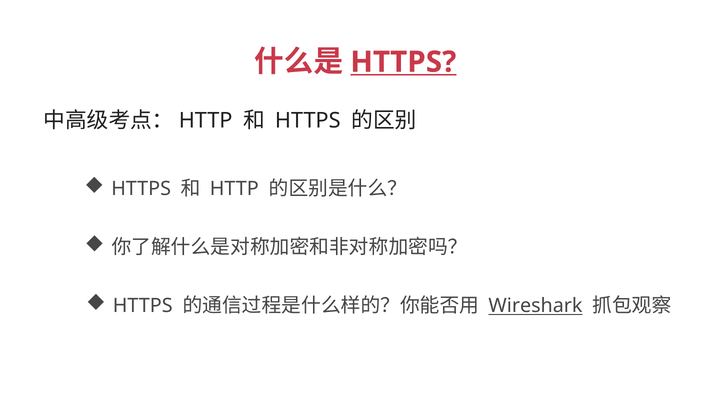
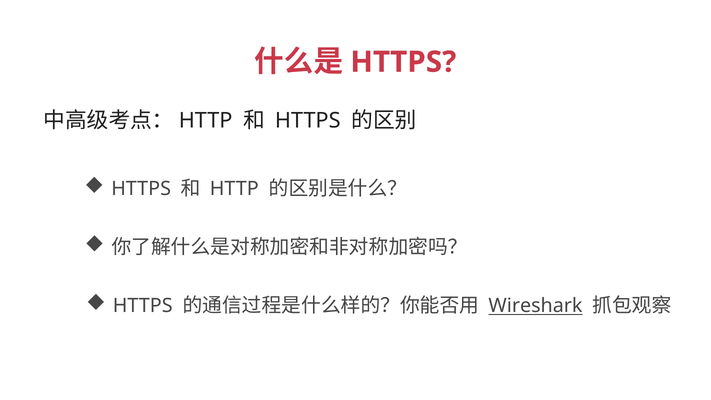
HTTPS at (403, 62) underline: present -> none
